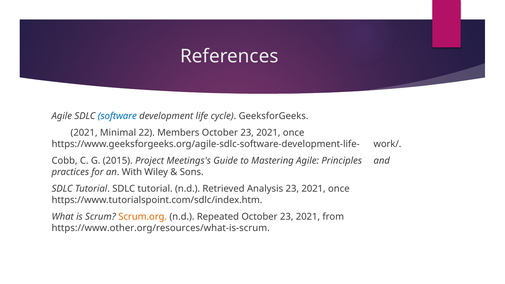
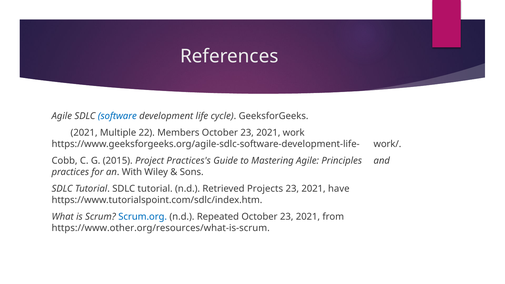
Minimal: Minimal -> Multiple
October 23 2021 once: once -> work
Meetings's: Meetings's -> Practices's
Analysis: Analysis -> Projects
once at (339, 189): once -> have
Scrum.org colour: orange -> blue
